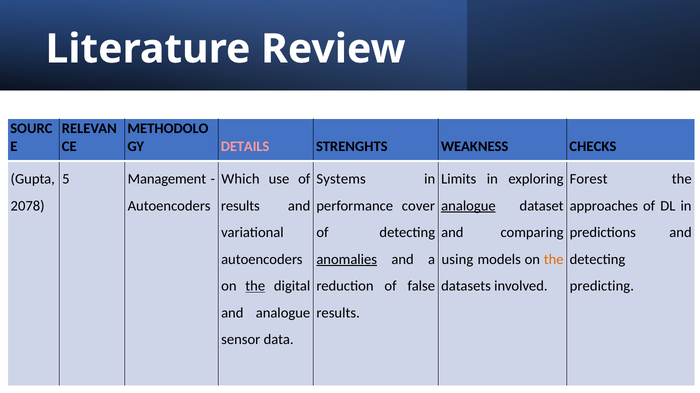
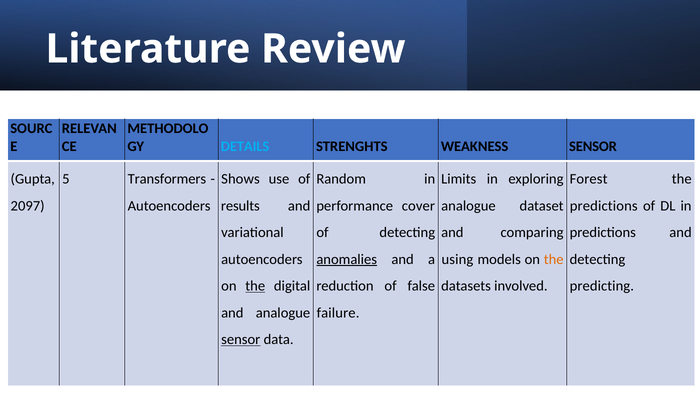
DETAILS colour: pink -> light blue
WEAKNESS CHECKS: CHECKS -> SENSOR
Management: Management -> Transformers
Which: Which -> Shows
Systems: Systems -> Random
2078: 2078 -> 2097
analogue at (468, 206) underline: present -> none
approaches at (604, 206): approaches -> predictions
results at (338, 313): results -> failure
sensor at (241, 340) underline: none -> present
